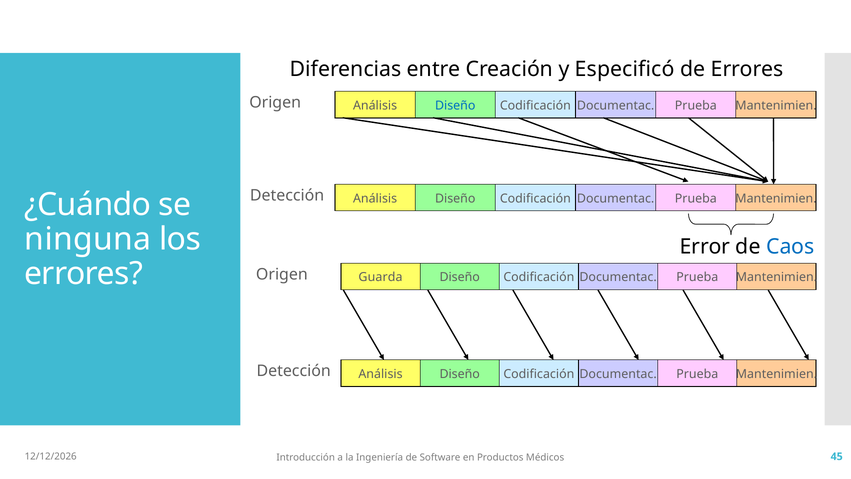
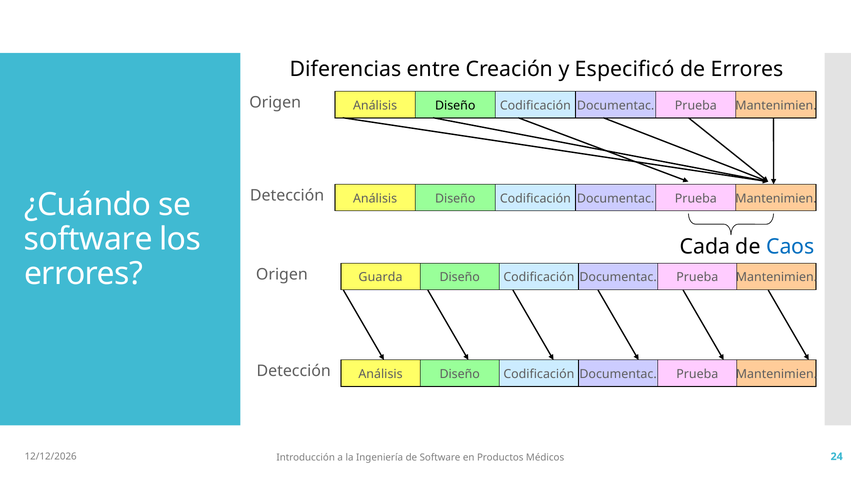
Diseño at (455, 105) colour: blue -> black
ninguna at (88, 239): ninguna -> software
Error: Error -> Cada
45: 45 -> 24
